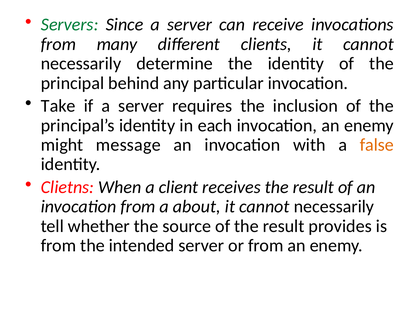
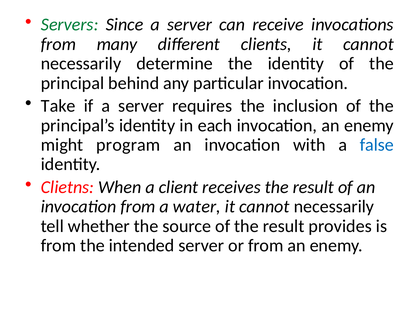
message: message -> program
false colour: orange -> blue
about: about -> water
